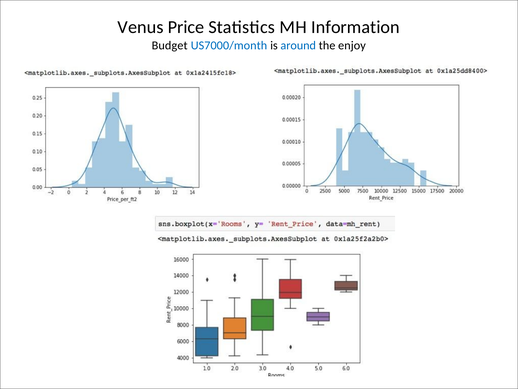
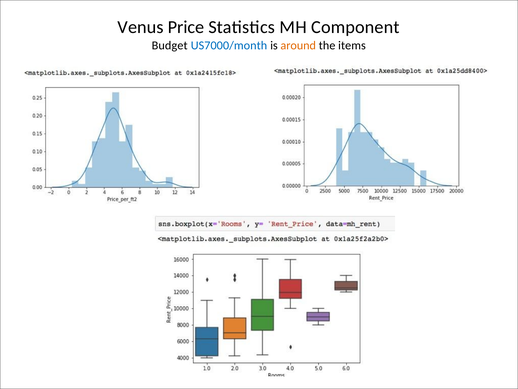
Information: Information -> Component
around colour: blue -> orange
enjoy: enjoy -> items
